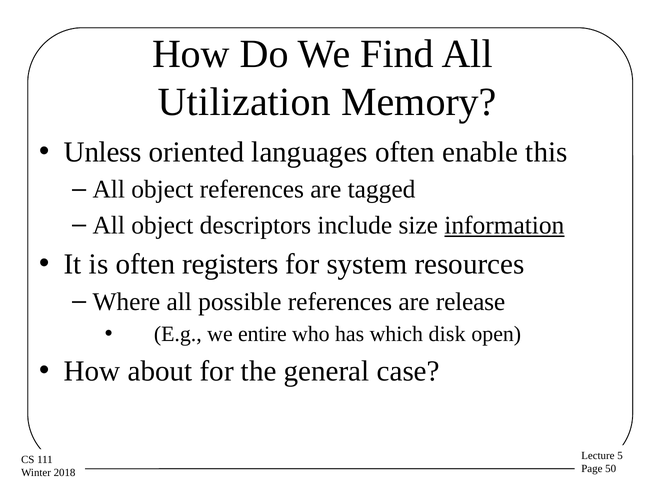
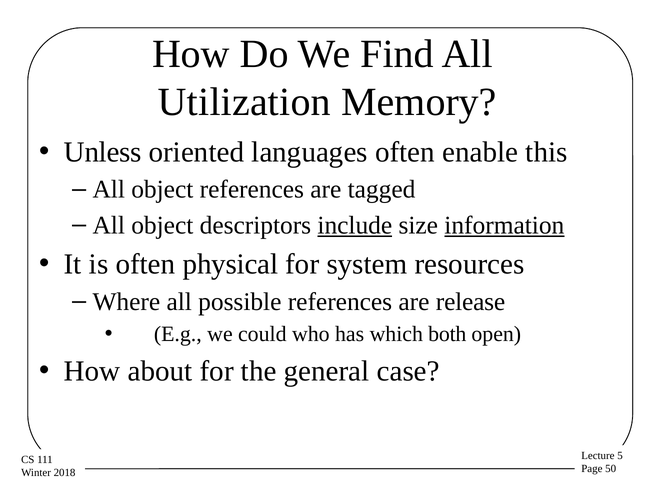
include underline: none -> present
registers: registers -> physical
entire: entire -> could
disk: disk -> both
